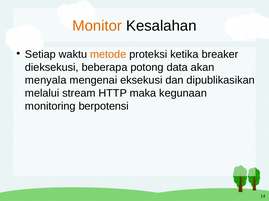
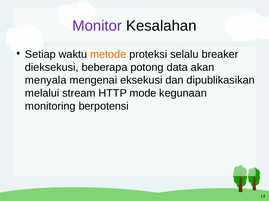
Monitor colour: orange -> purple
ketika: ketika -> selalu
maka: maka -> mode
